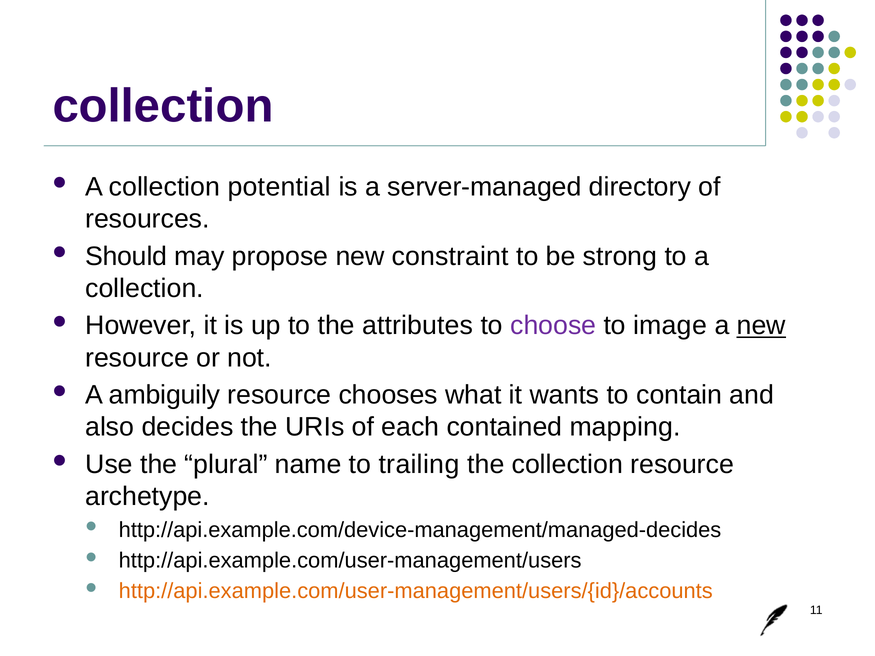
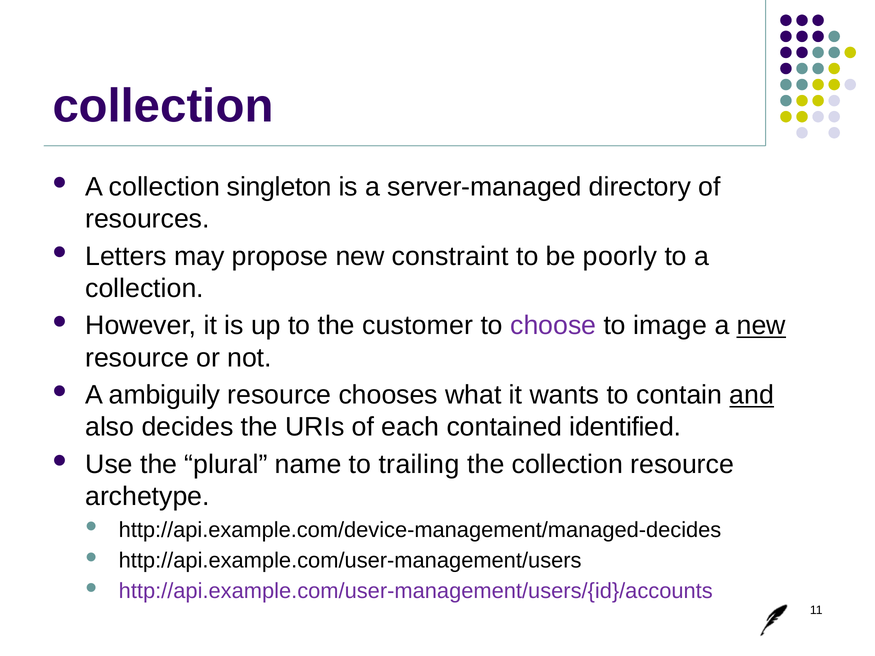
potential: potential -> singleton
Should: Should -> Letters
strong: strong -> poorly
attributes: attributes -> customer
and underline: none -> present
mapping: mapping -> identified
http://api.example.com/user-management/users/{id}/accounts colour: orange -> purple
